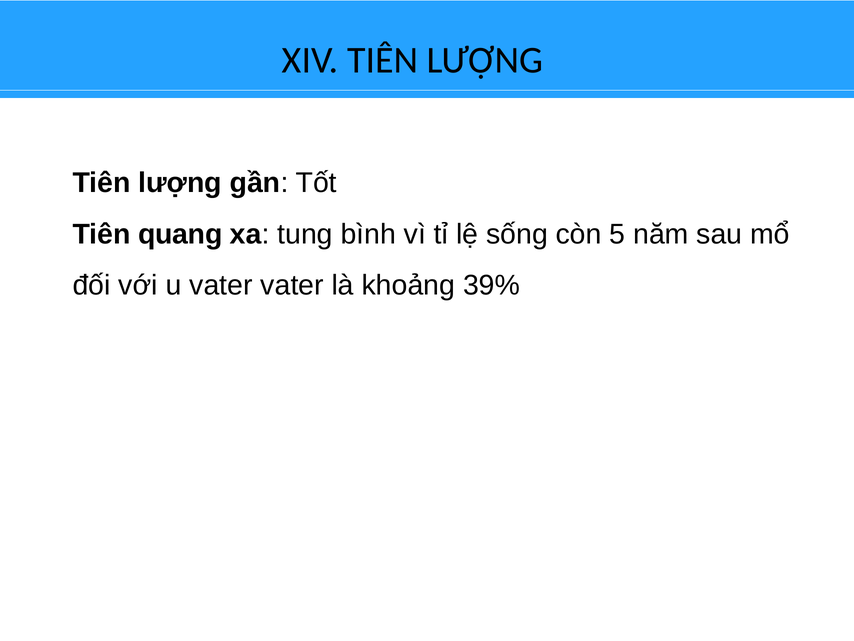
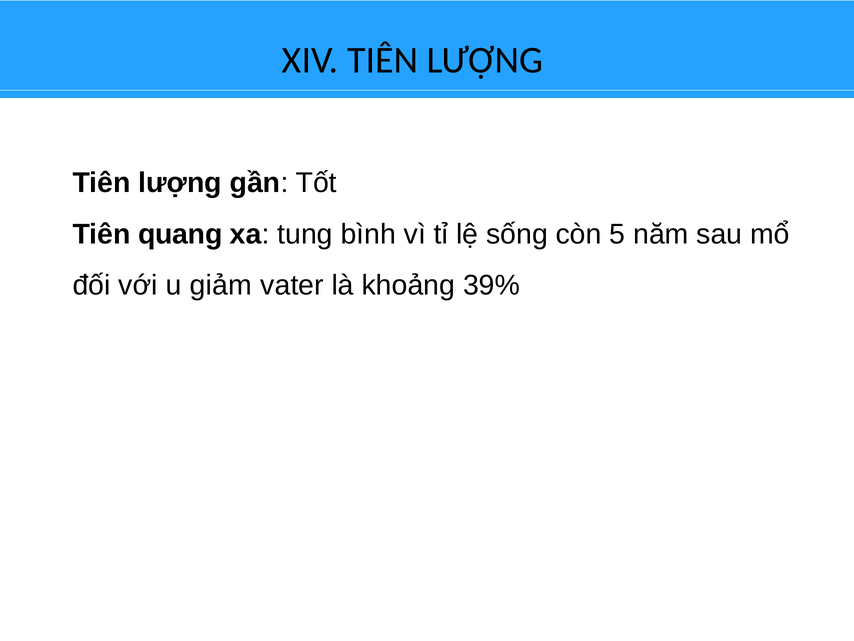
u vater: vater -> giảm
